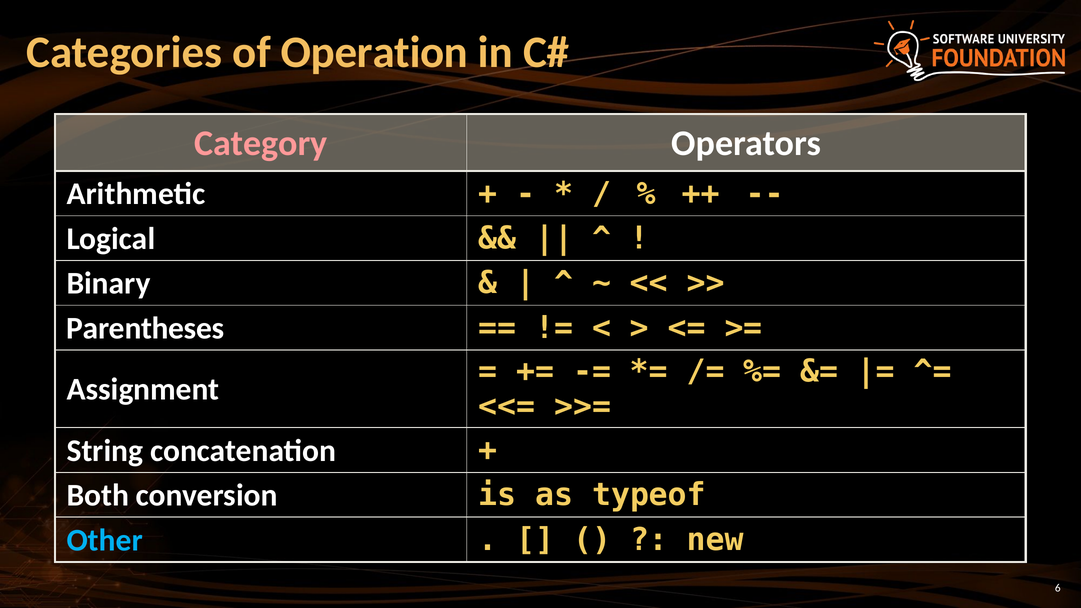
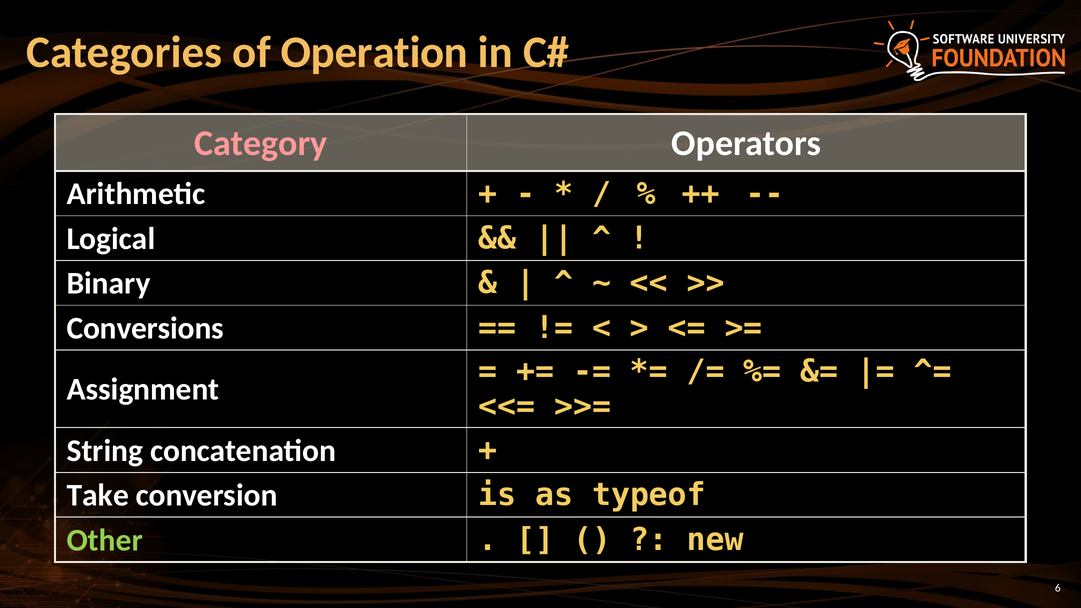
Parentheses: Parentheses -> Conversions
Both: Both -> Take
Other colour: light blue -> light green
